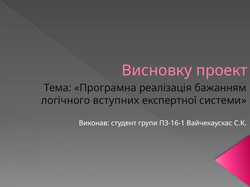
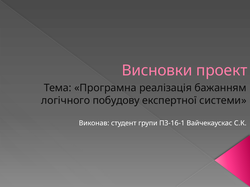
Висновку: Висновку -> Висновки
вступних: вступних -> побудову
